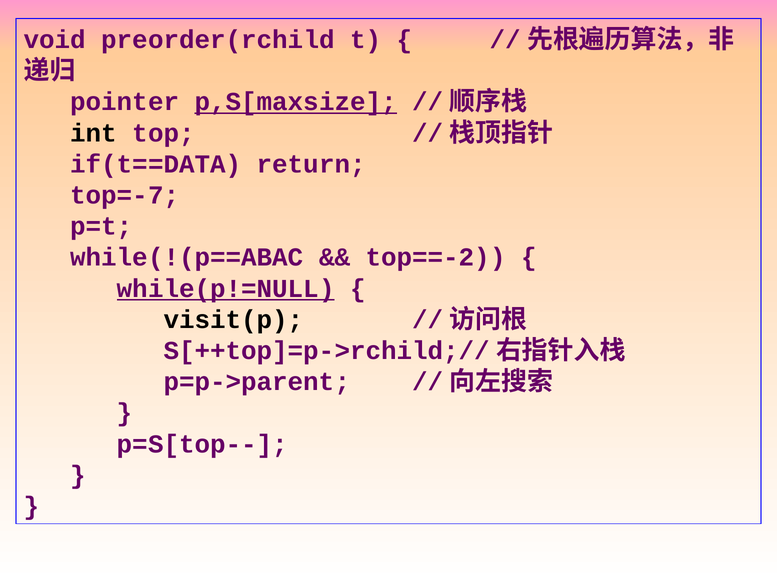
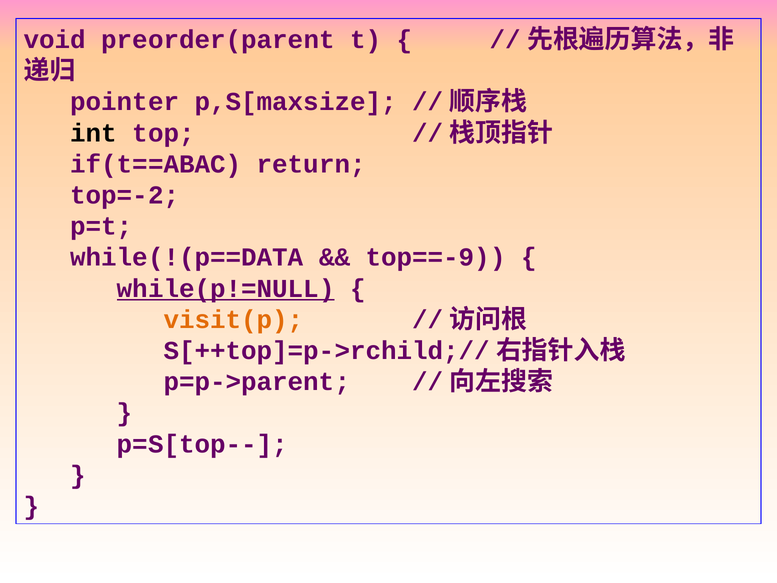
preorder(rchild: preorder(rchild -> preorder(parent
p,S[maxsize underline: present -> none
if(t==DATA: if(t==DATA -> if(t==ABAC
top=-7: top=-7 -> top=-2
while(!(p==ABAC: while(!(p==ABAC -> while(!(p==DATA
top==-2: top==-2 -> top==-9
visit(p colour: black -> orange
